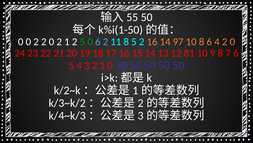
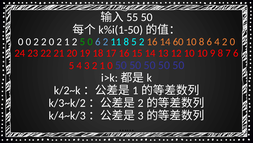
97: 97 -> 60
12 81: 81 -> 10
